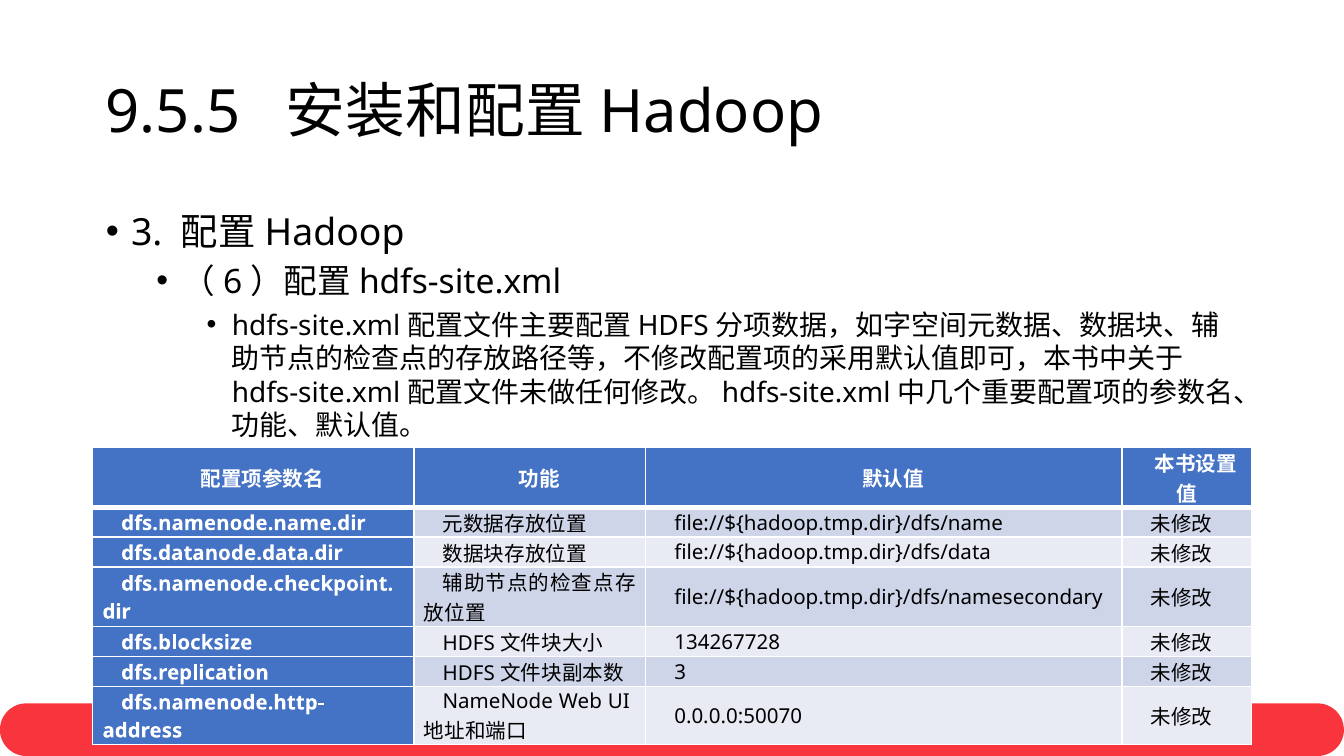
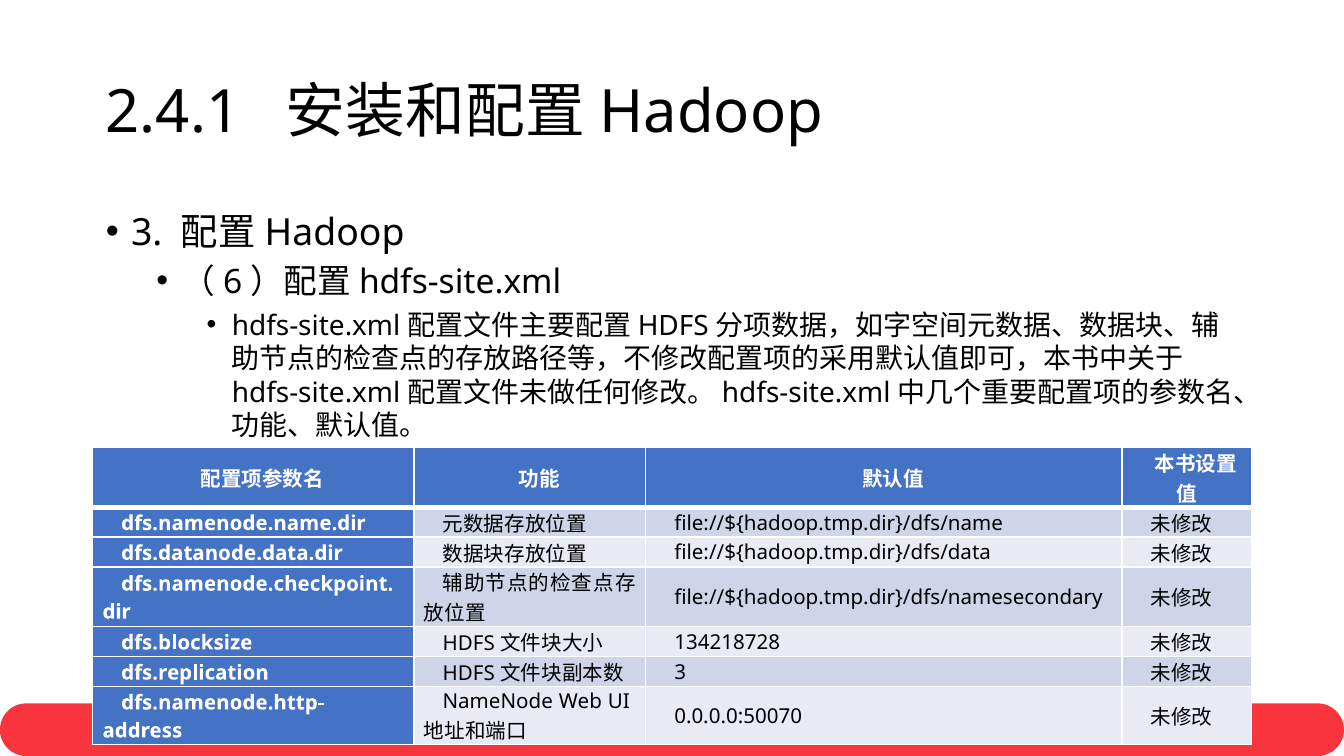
9.5.5: 9.5.5 -> 2.4.1
134267728: 134267728 -> 134218728
